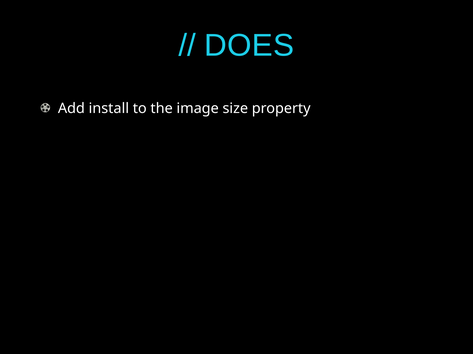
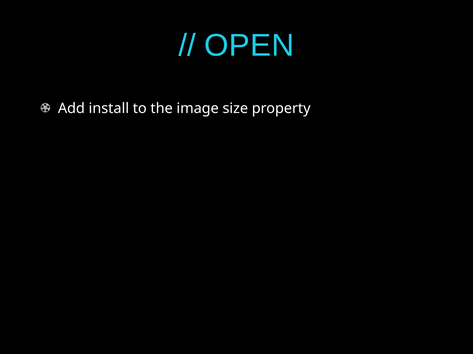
DOES: DOES -> OPEN
